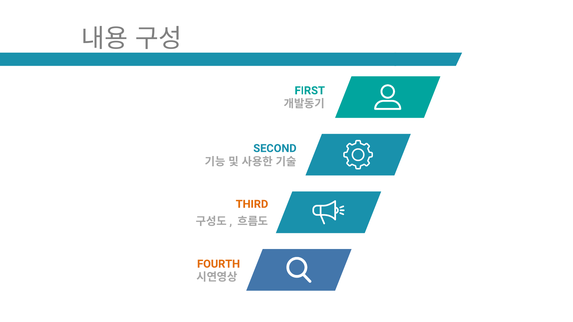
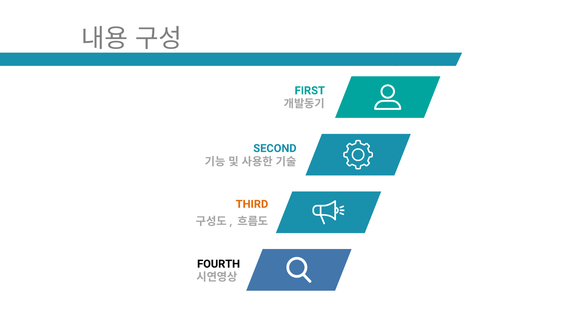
FOURTH colour: orange -> black
